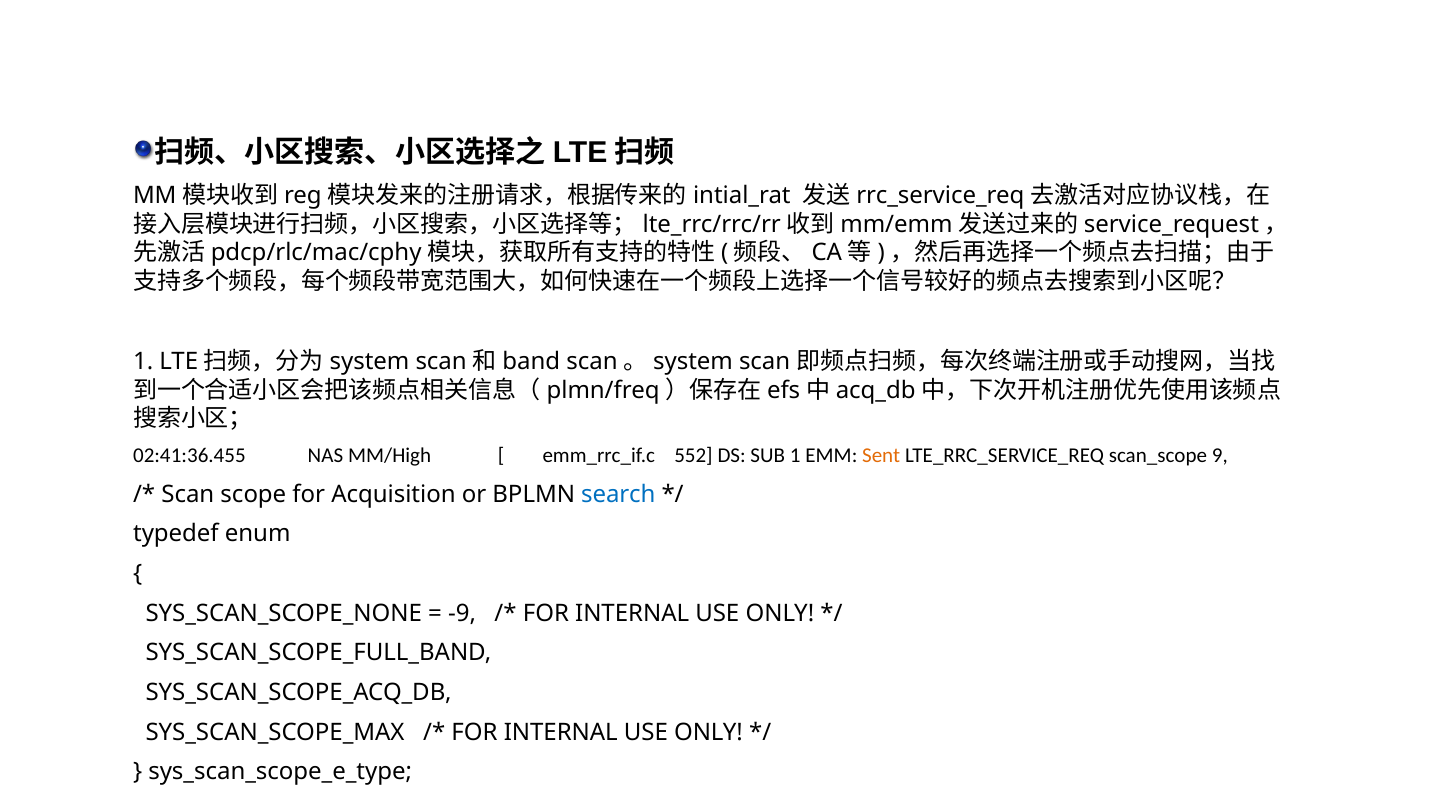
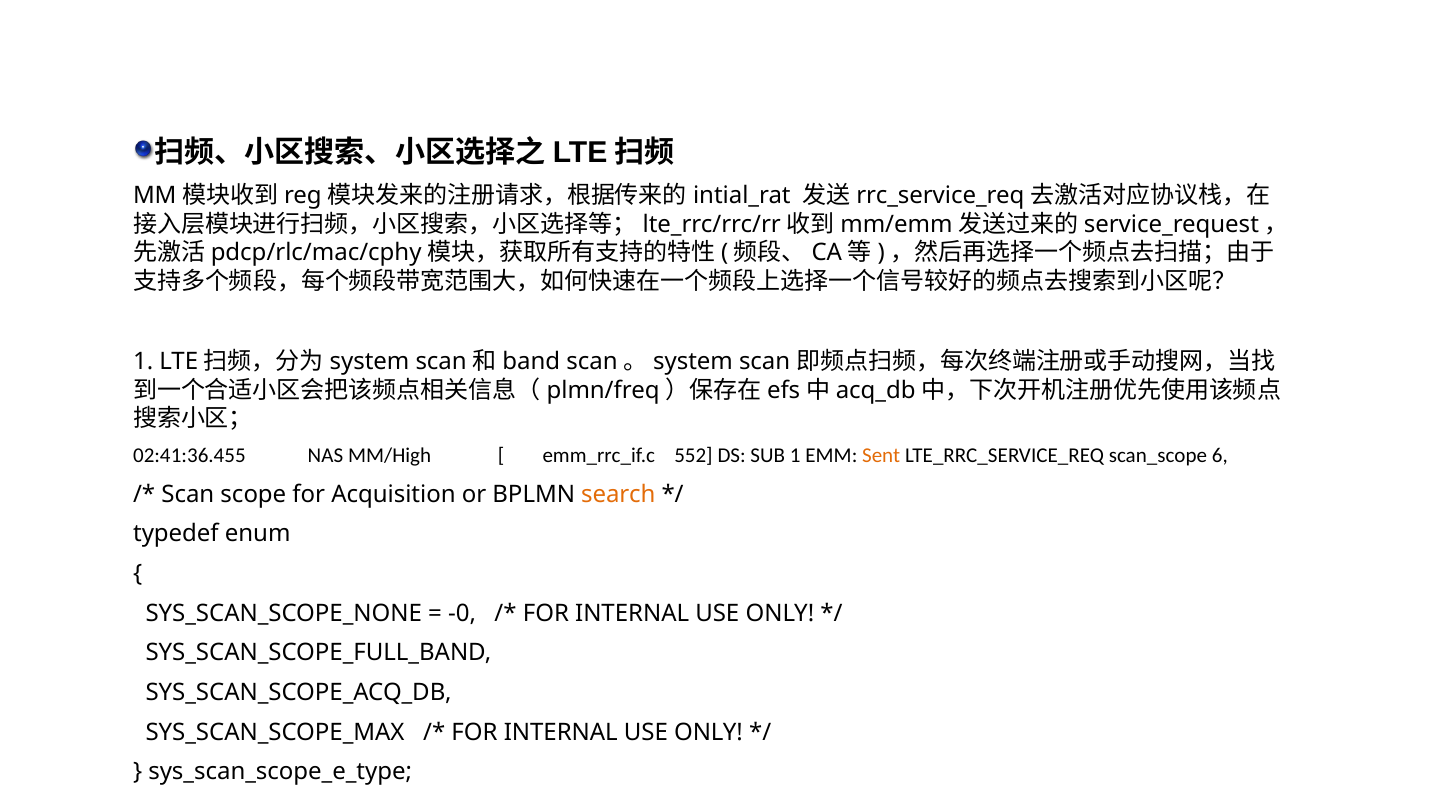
9: 9 -> 6
search colour: blue -> orange
-9: -9 -> -0
